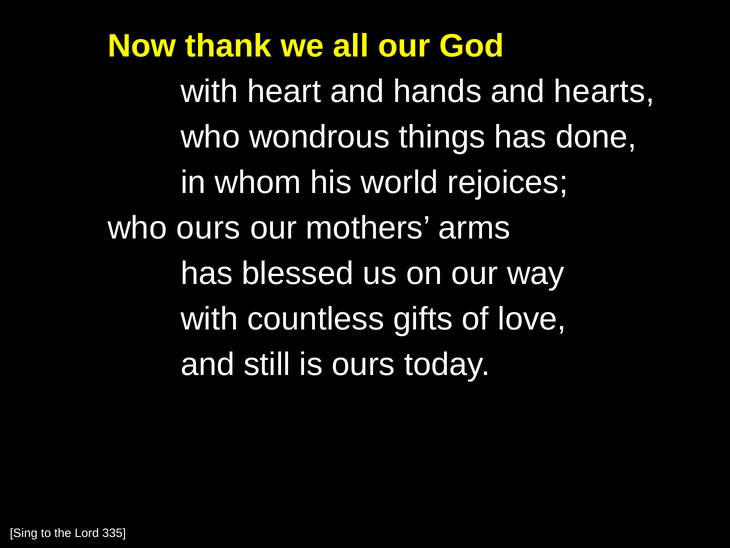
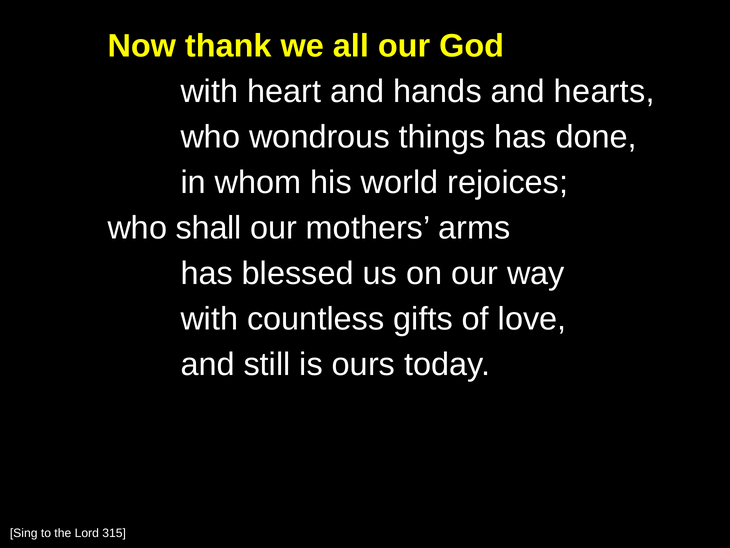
who ours: ours -> shall
335: 335 -> 315
